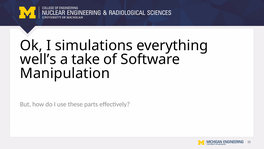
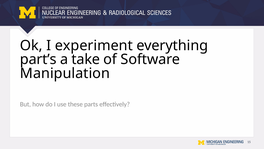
simulations: simulations -> experiment
well’s: well’s -> part’s
